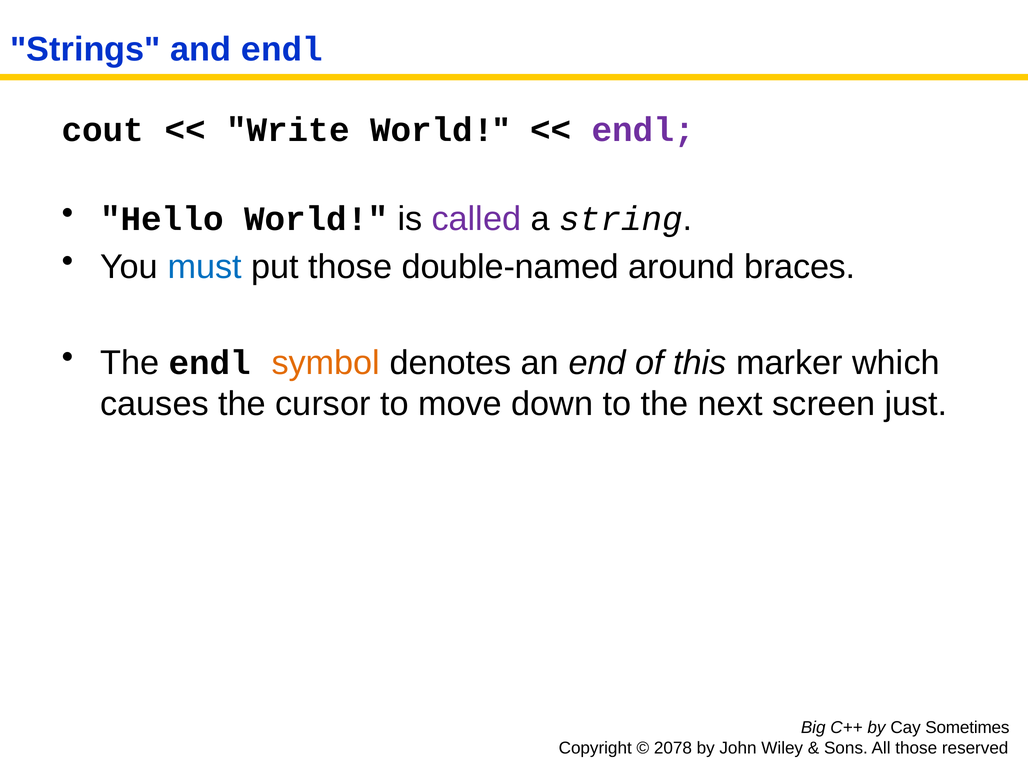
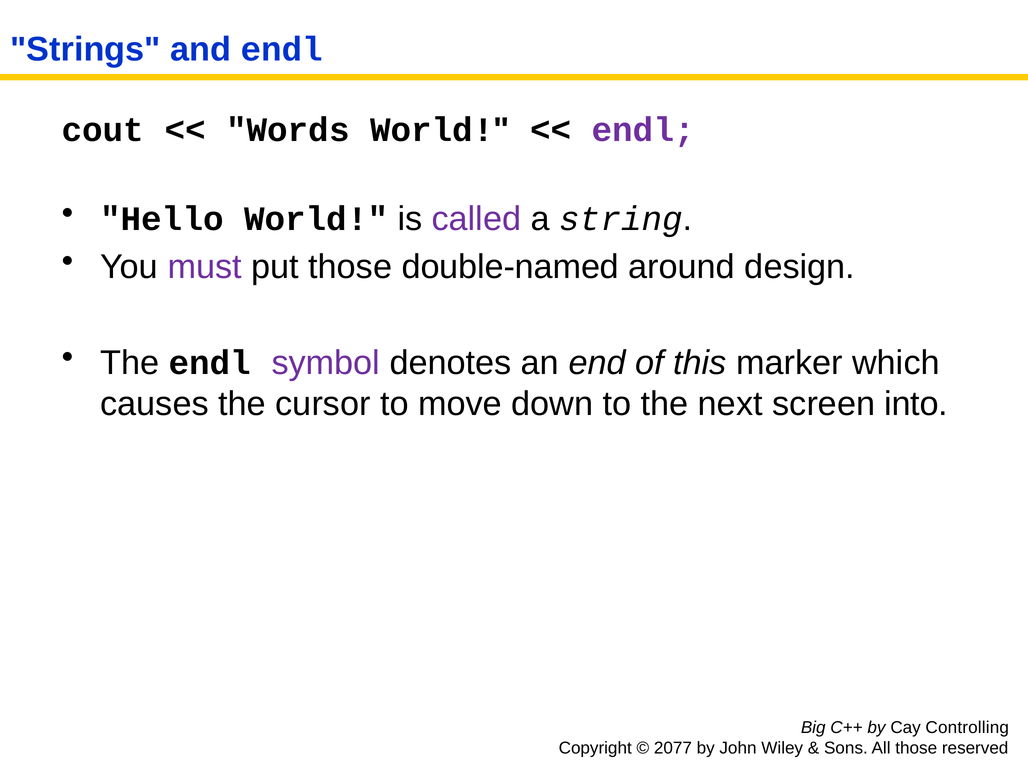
Write: Write -> Words
must colour: blue -> purple
braces: braces -> design
symbol colour: orange -> purple
just: just -> into
Sometimes: Sometimes -> Controlling
2078: 2078 -> 2077
